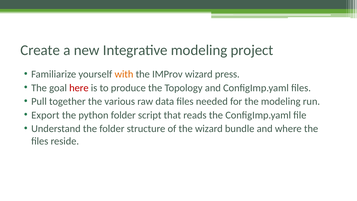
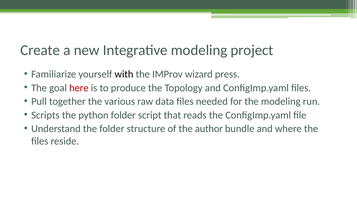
with colour: orange -> black
Export: Export -> Scripts
the wizard: wizard -> author
